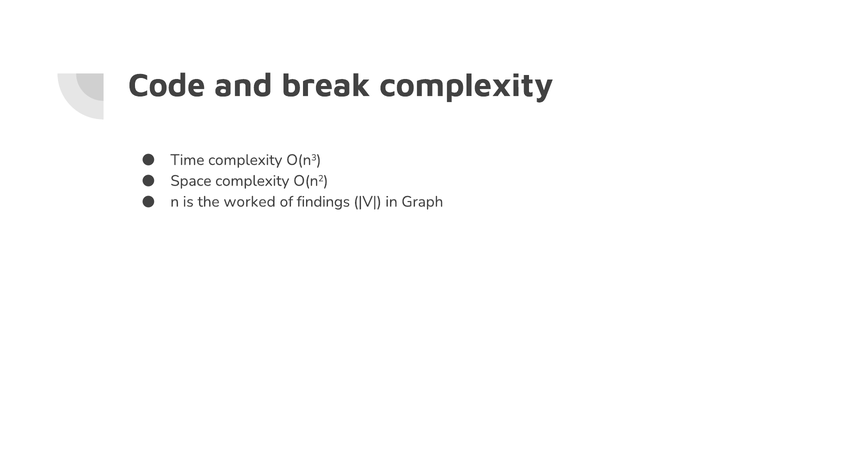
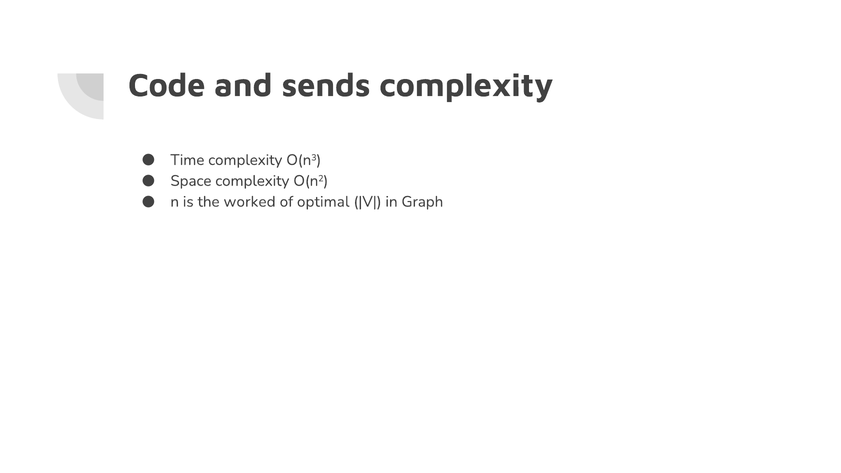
break: break -> sends
findings: findings -> optimal
